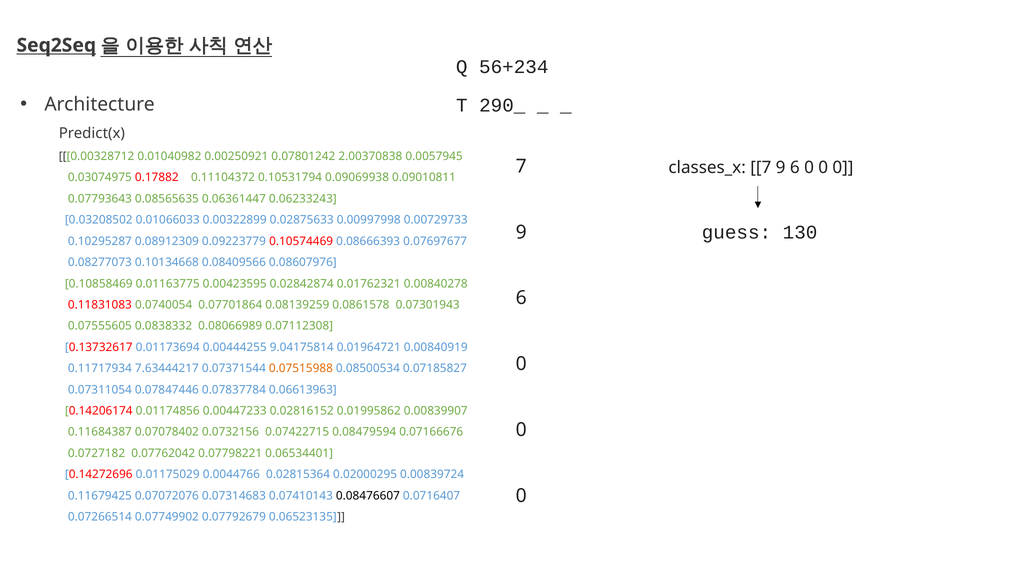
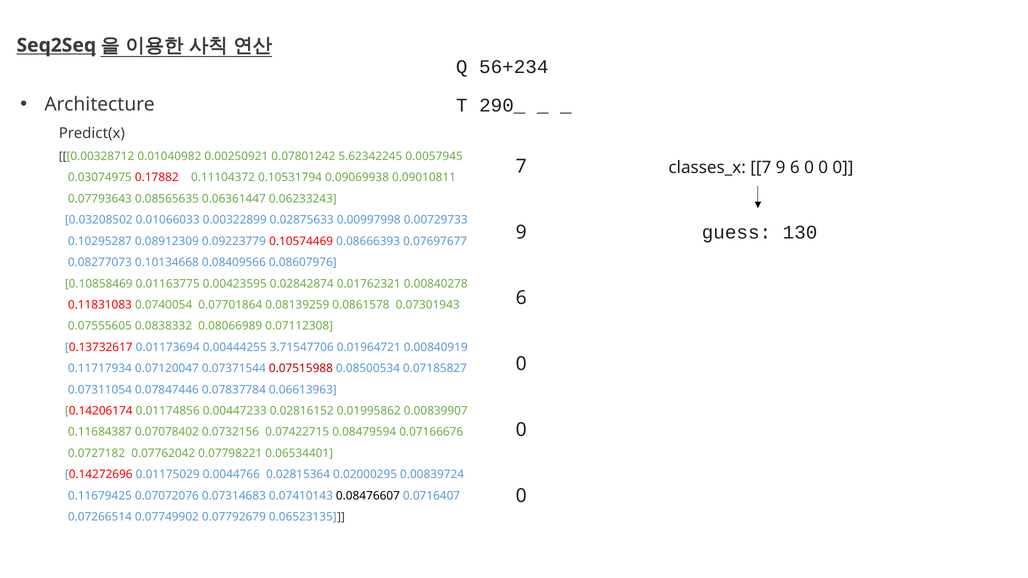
2.00370838: 2.00370838 -> 5.62342245
9.04175814: 9.04175814 -> 3.71547706
7.63444217: 7.63444217 -> 0.07120047
0.07515988 colour: orange -> red
